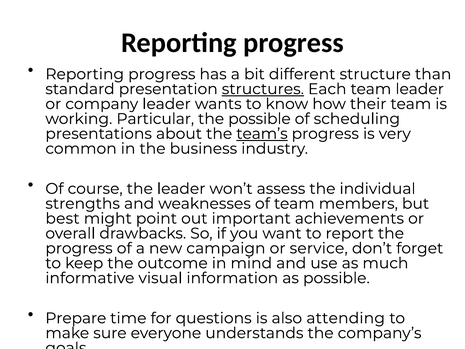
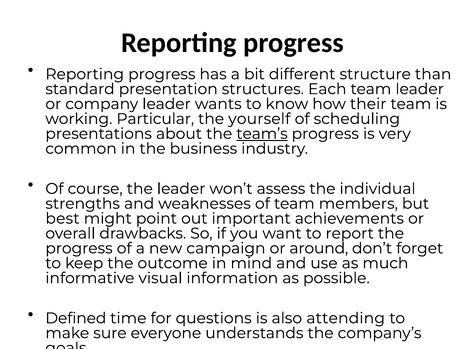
structures underline: present -> none
the possible: possible -> yourself
service: service -> around
Prepare: Prepare -> Defined
